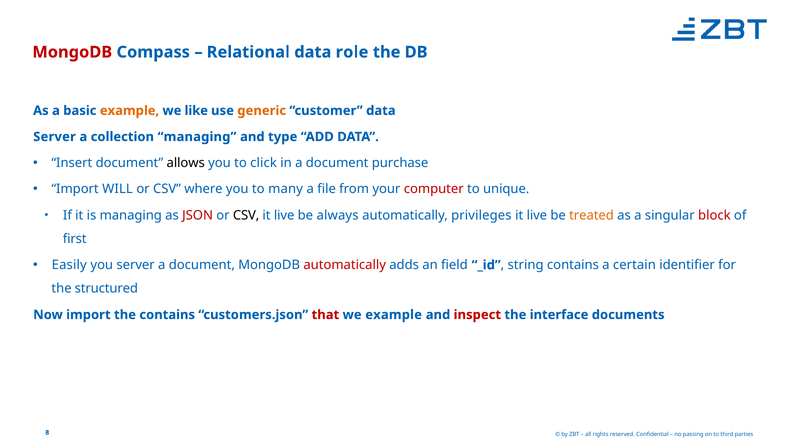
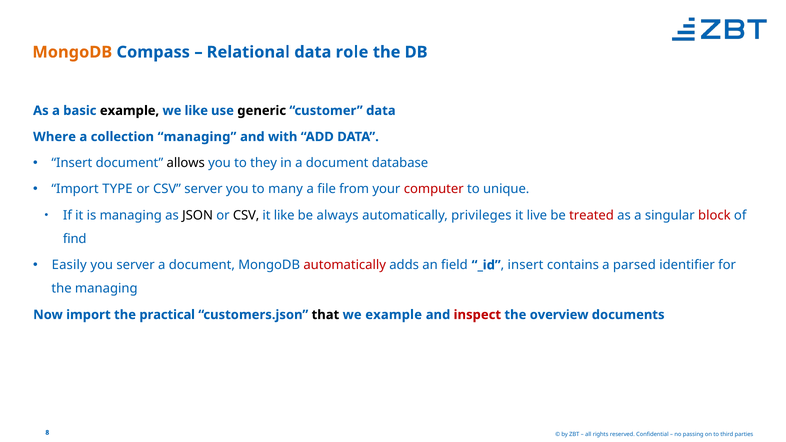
MongoDB at (72, 52) colour: red -> orange
example at (130, 111) colour: orange -> black
generic colour: orange -> black
Server at (54, 137): Server -> Where
type: type -> with
click: click -> they
purchase: purchase -> database
WILL: WILL -> TYPE
CSV where: where -> server
JSON colour: red -> black
live at (284, 215): live -> like
treated colour: orange -> red
first: first -> find
_id string: string -> insert
certain: certain -> parsed
the structured: structured -> managing
the contains: contains -> practical
that colour: red -> black
interface: interface -> overview
